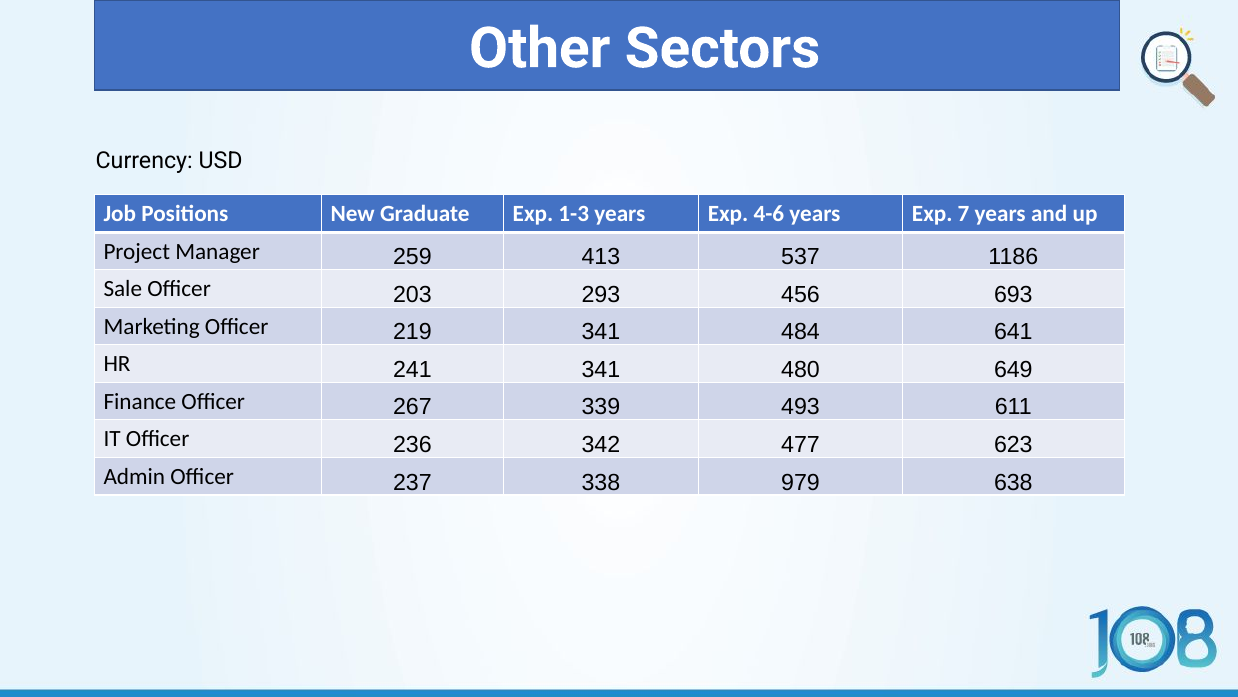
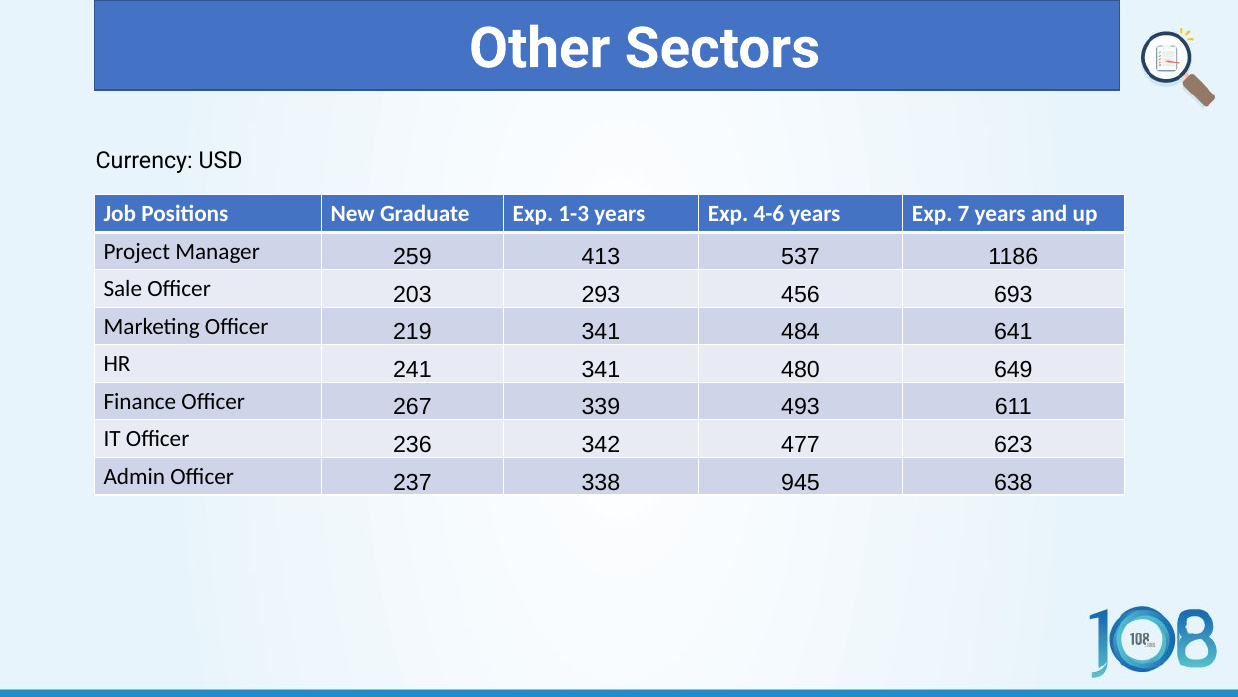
979: 979 -> 945
